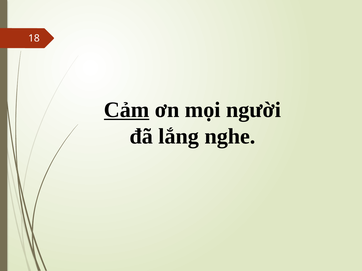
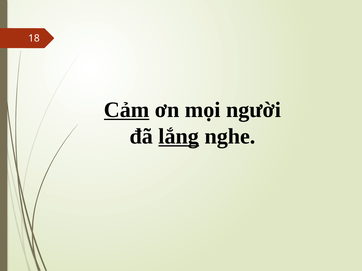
lắng underline: none -> present
